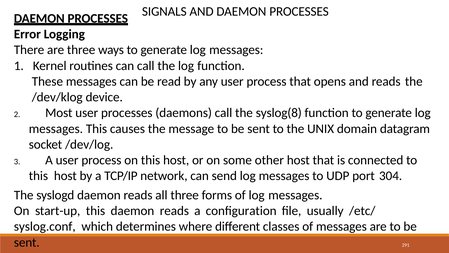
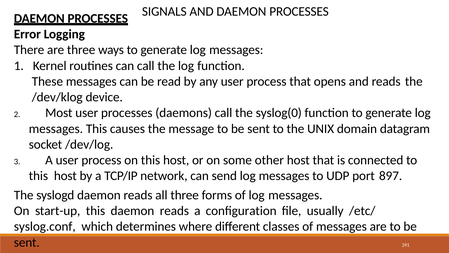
syslog(8: syslog(8 -> syslog(0
304: 304 -> 897
